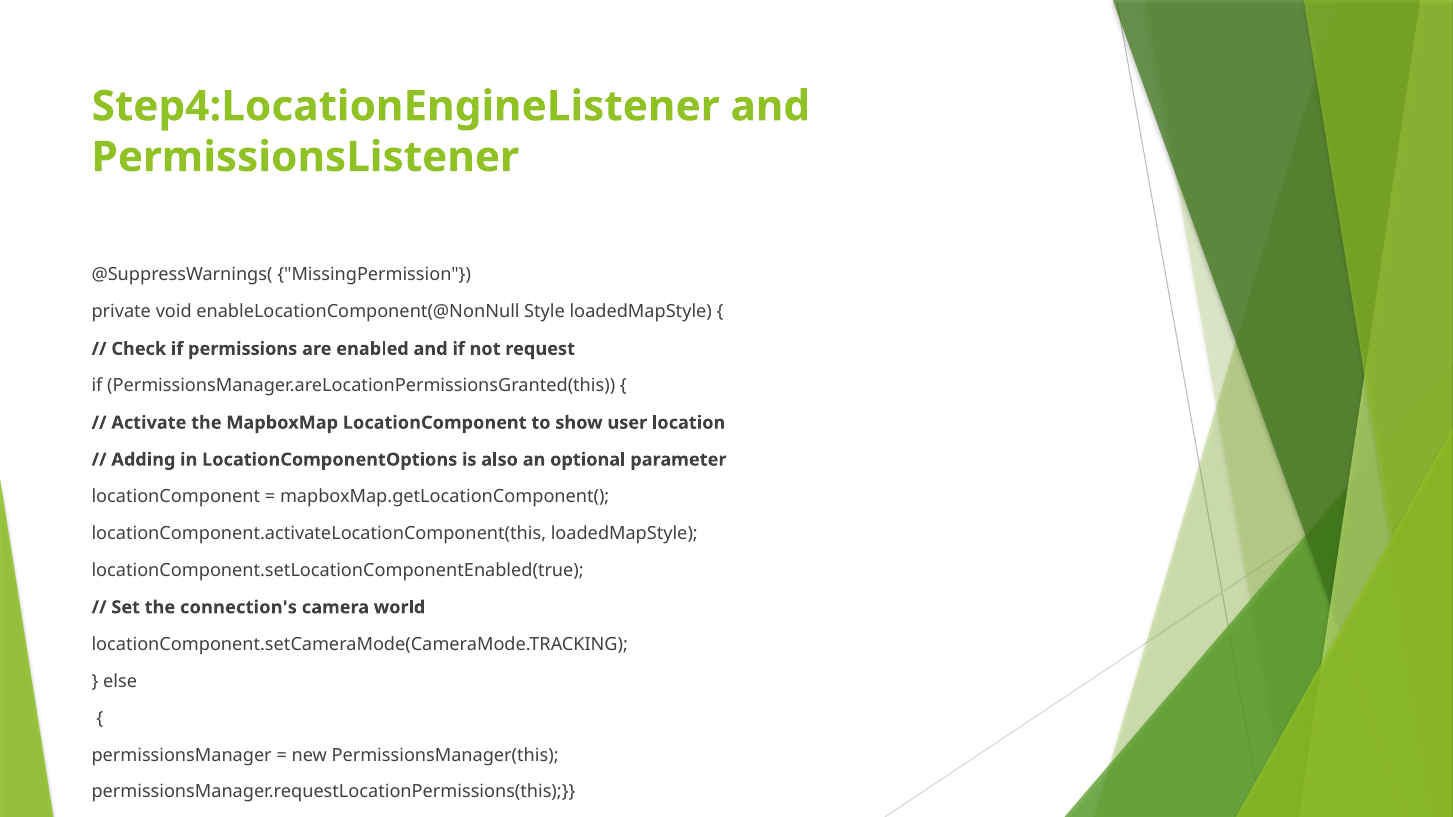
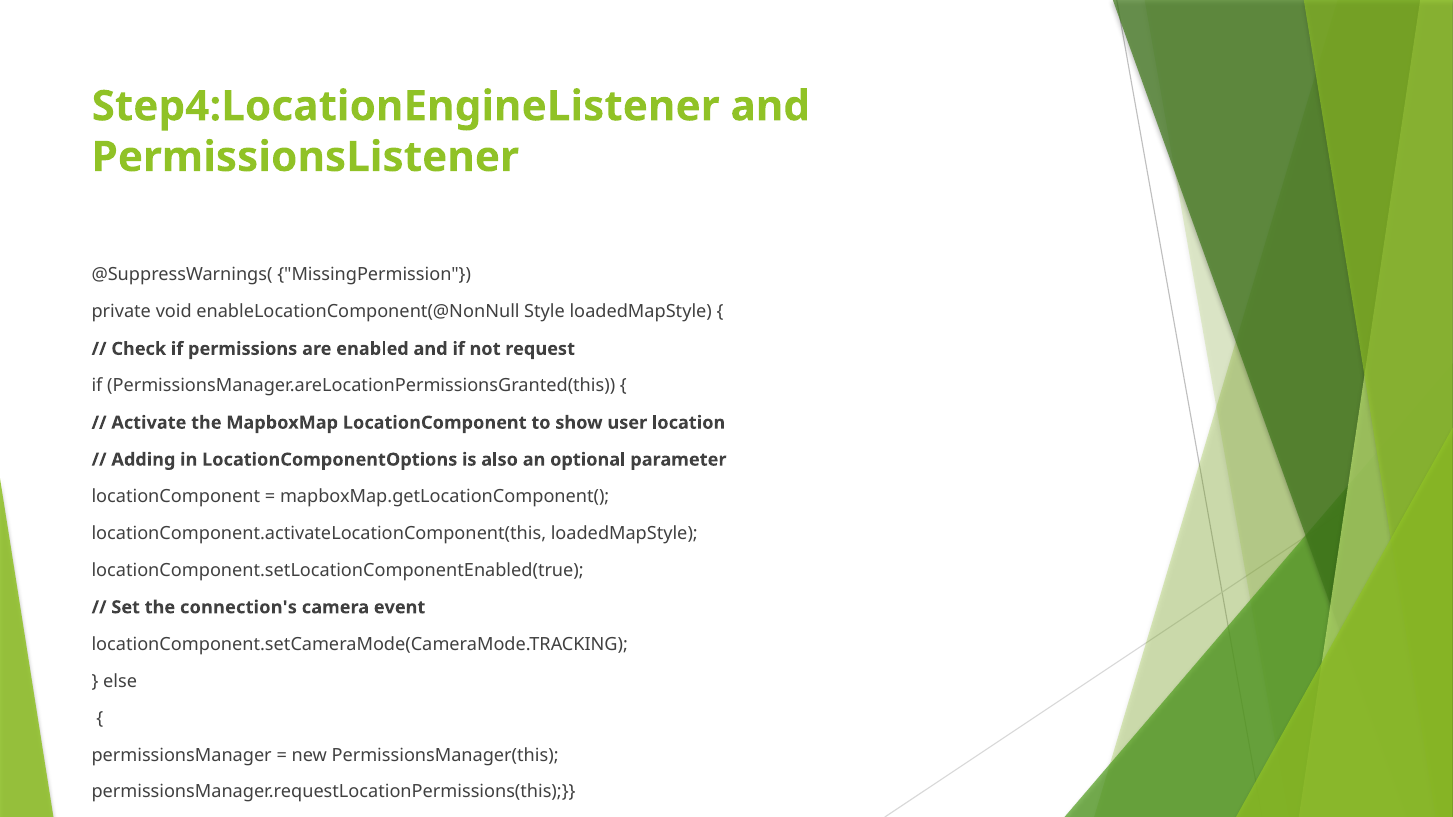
world: world -> event
